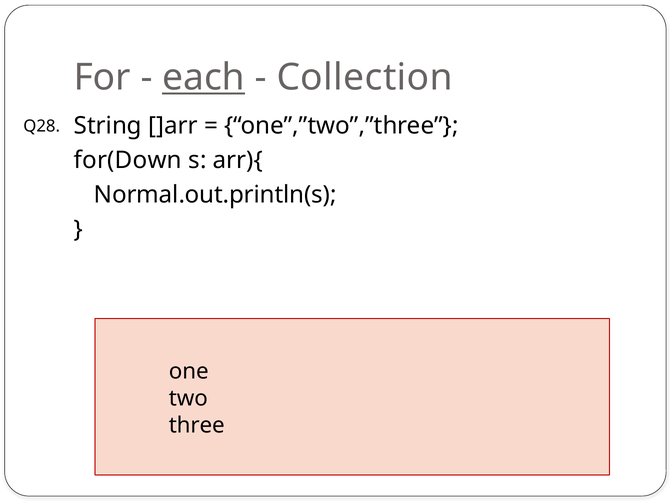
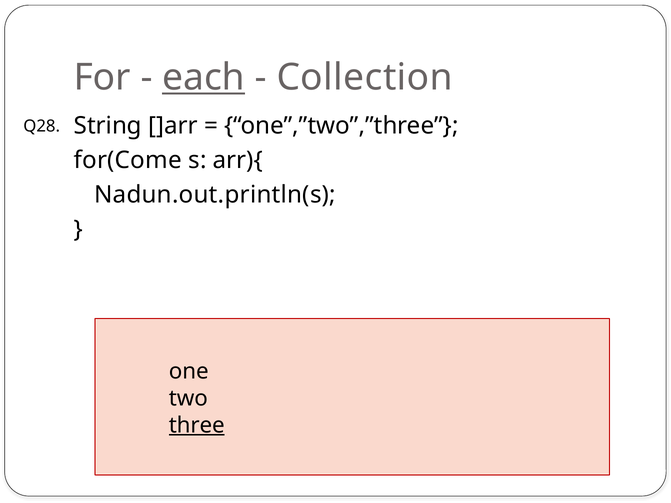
for(Down: for(Down -> for(Come
Normal.out.println(s: Normal.out.println(s -> Nadun.out.println(s
three underline: none -> present
